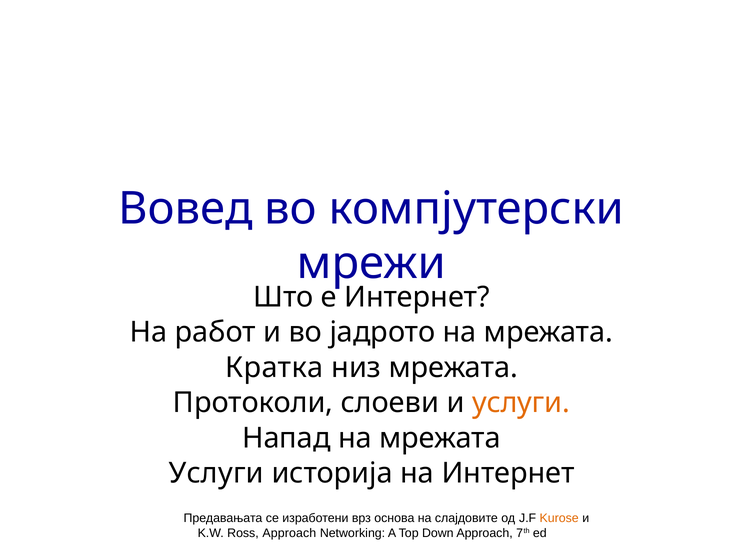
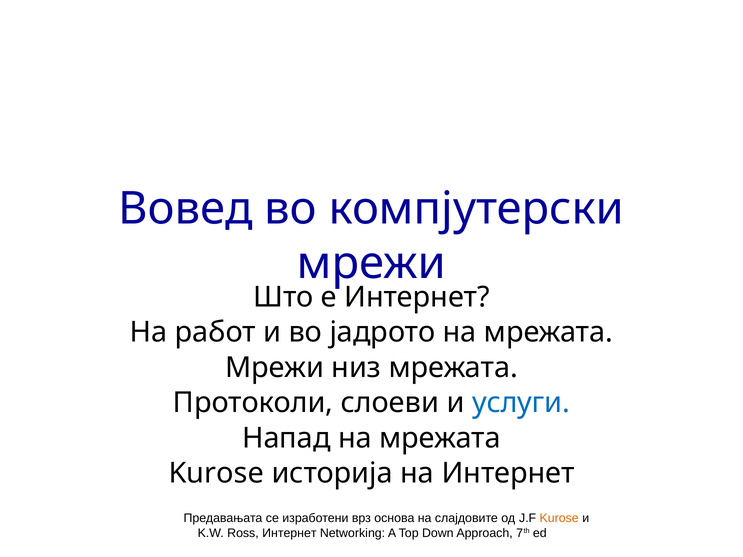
Кратка at (274, 368): Кратка -> Мрежи
услуги at (521, 403) colour: orange -> blue
Услуги at (216, 474): Услуги -> Kurose
Ross Approach: Approach -> Интернет
